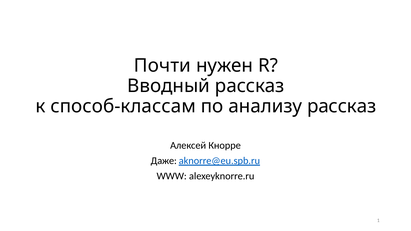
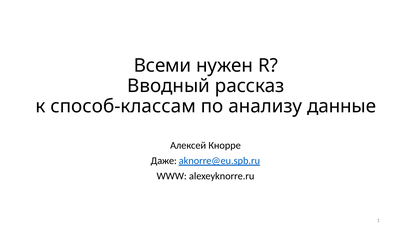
Почти: Почти -> Всеми
анализу рассказ: рассказ -> данные
